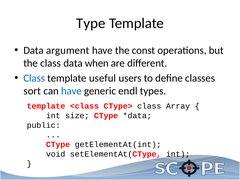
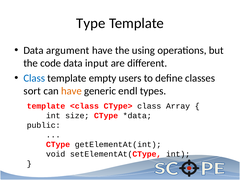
const: const -> using
the class: class -> code
when: when -> input
useful: useful -> empty
have at (71, 91) colour: blue -> orange
